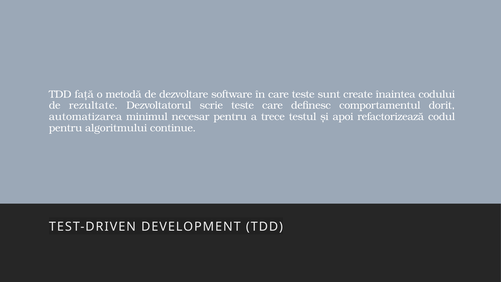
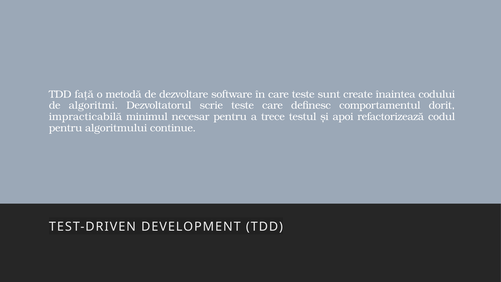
rezultate: rezultate -> algoritmi
automatizarea: automatizarea -> impracticabilă
